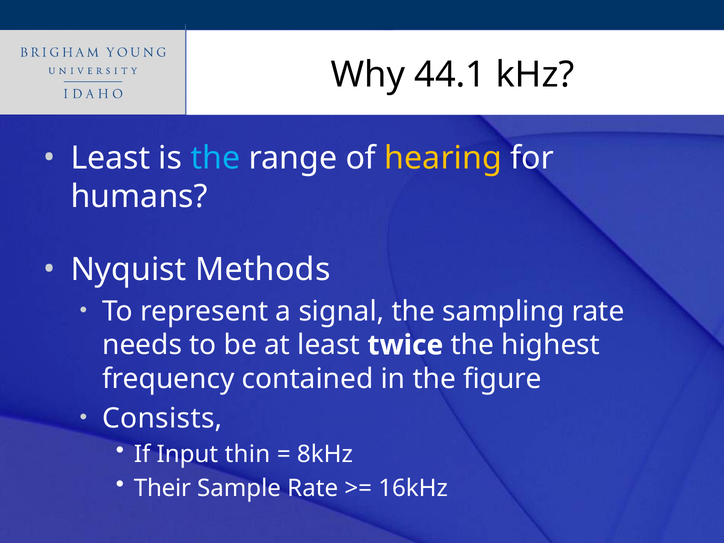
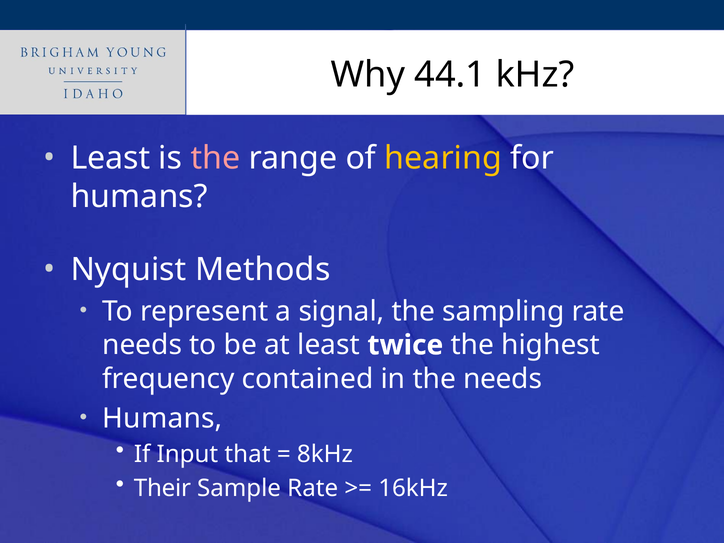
the at (215, 158) colour: light blue -> pink
the figure: figure -> needs
Consists at (162, 418): Consists -> Humans
thin: thin -> that
